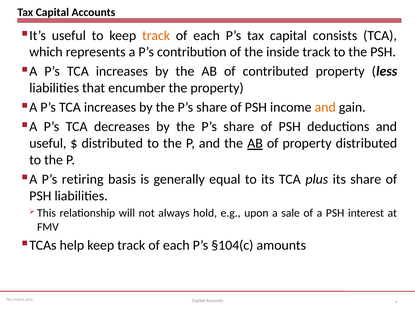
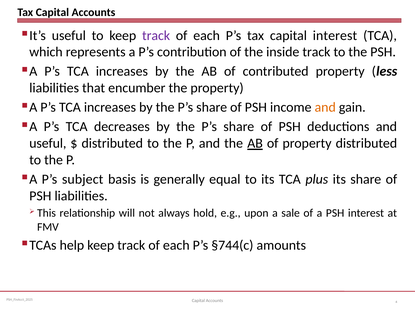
track at (156, 36) colour: orange -> purple
capital consists: consists -> interest
retiring: retiring -> subject
§104(c: §104(c -> §744(c
